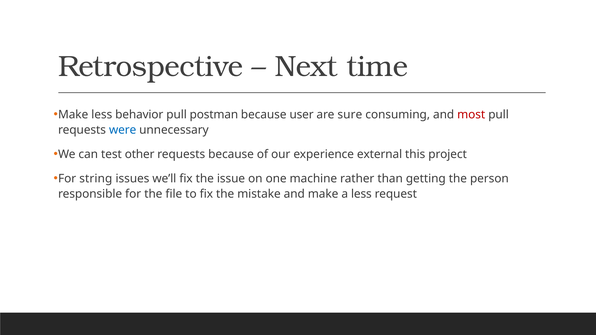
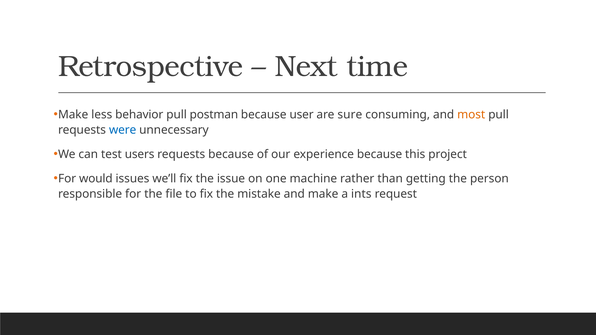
most colour: red -> orange
other: other -> users
experience external: external -> because
string: string -> would
a less: less -> ints
